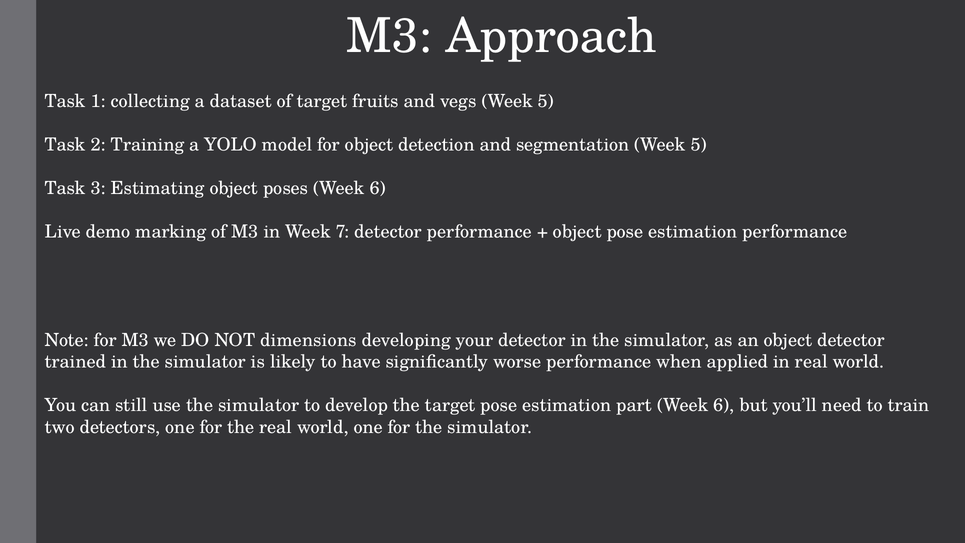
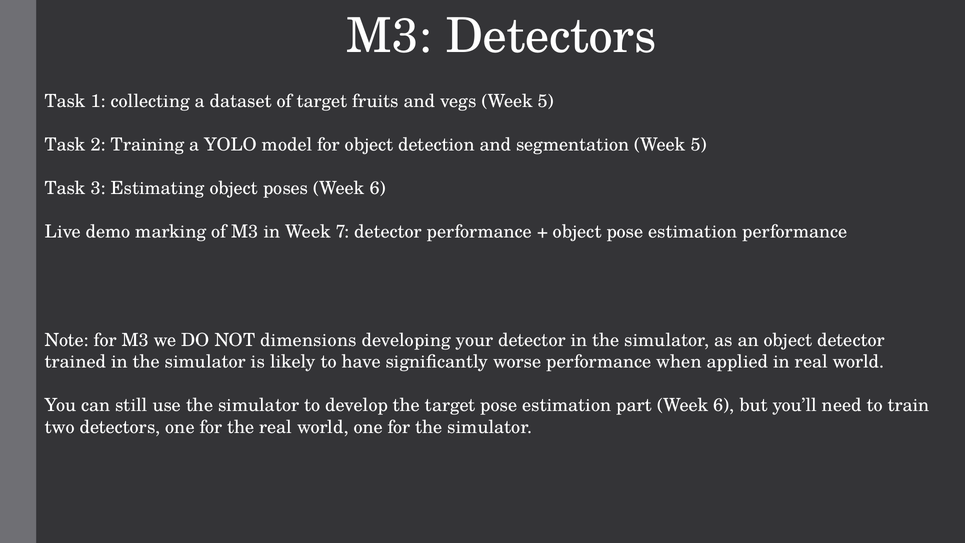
M3 Approach: Approach -> Detectors
